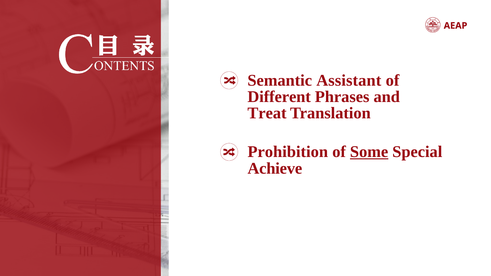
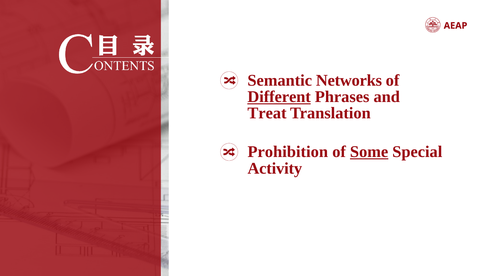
Assistant: Assistant -> Networks
Different underline: none -> present
Achieve: Achieve -> Activity
